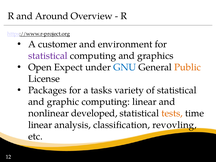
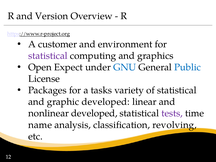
Around: Around -> Version
Public colour: orange -> blue
graphic computing: computing -> developed
tests colour: orange -> purple
linear at (40, 125): linear -> name
revovling: revovling -> revolving
